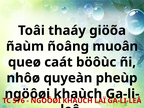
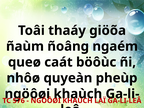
muoân: muoân -> ngaém
